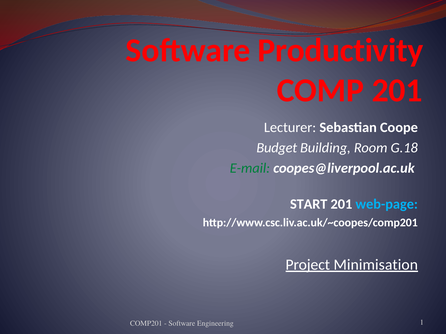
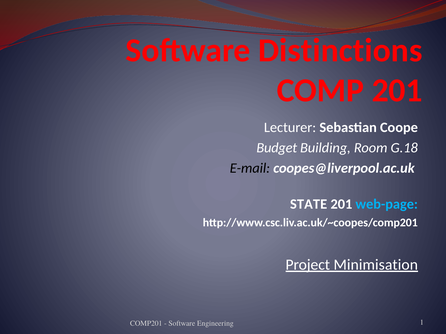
Productivity: Productivity -> Distinctions
E-mail colour: green -> black
START: START -> STATE
